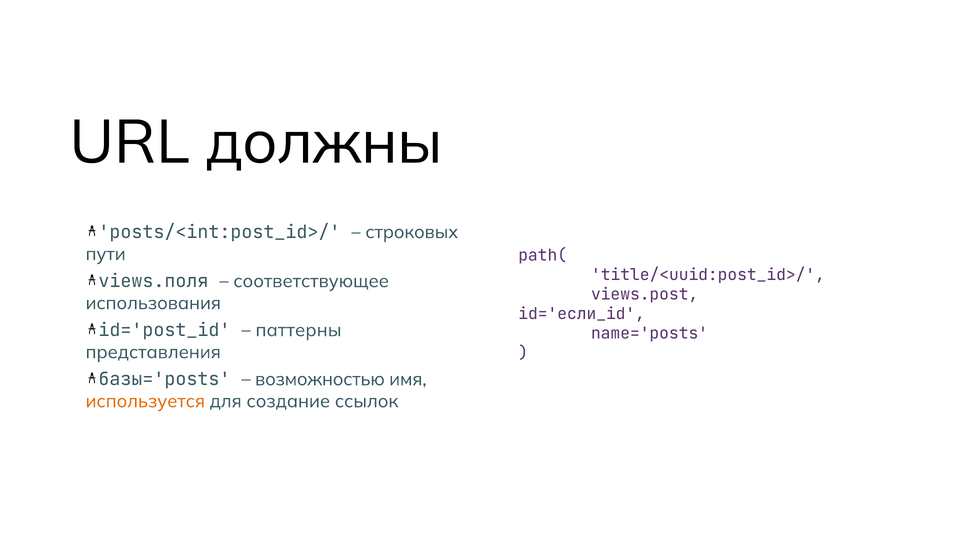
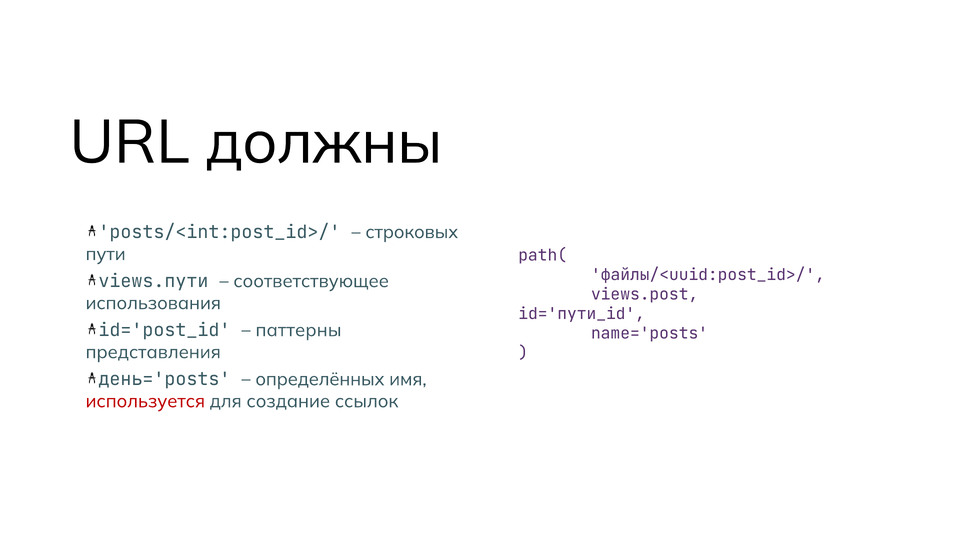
title/<uuid:post_id>/: title/<uuid:post_id>/ -> файлы/<uuid:post_id>/
views.поля: views.поля -> views.пути
id='если_id: id='если_id -> id='пути_id
базы='posts: базы='posts -> день='posts
возможностью: возможностью -> определённых
используется colour: orange -> red
